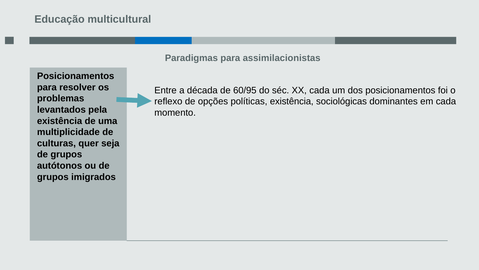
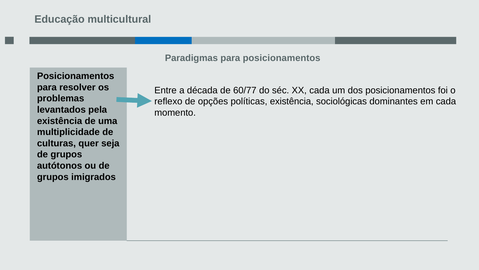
para assimilacionistas: assimilacionistas -> posicionamentos
60/95: 60/95 -> 60/77
